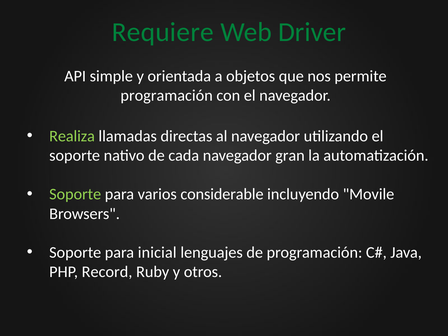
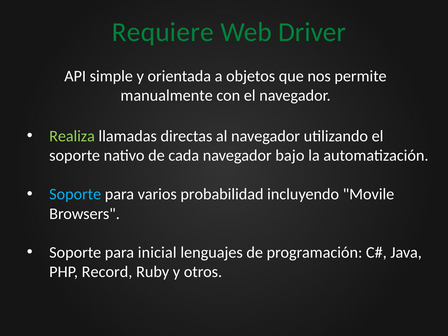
programación at (167, 96): programación -> manualmente
gran: gran -> bajo
Soporte at (75, 194) colour: light green -> light blue
considerable: considerable -> probabilidad
